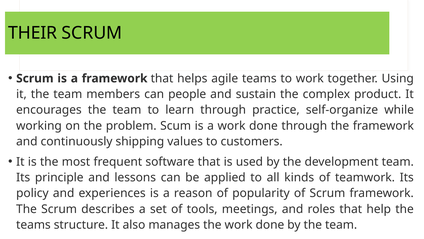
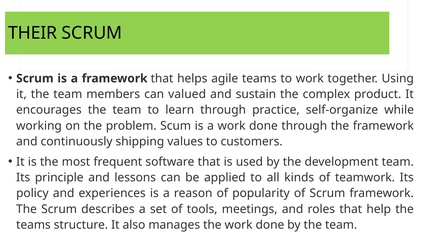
people: people -> valued
